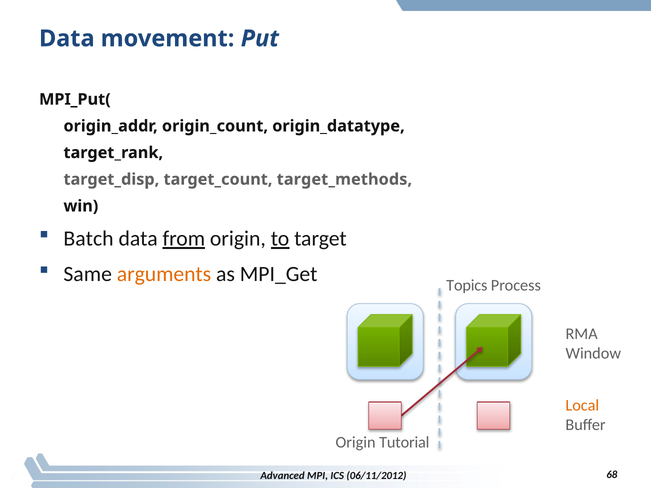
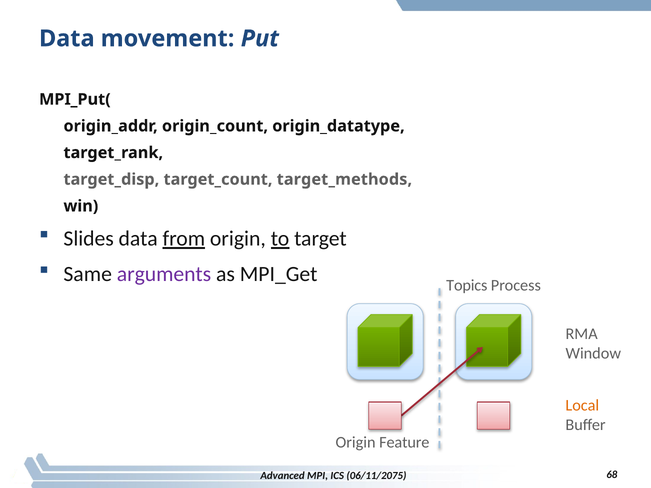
Batch: Batch -> Slides
arguments colour: orange -> purple
Tutorial: Tutorial -> Feature
06/11/2012: 06/11/2012 -> 06/11/2075
